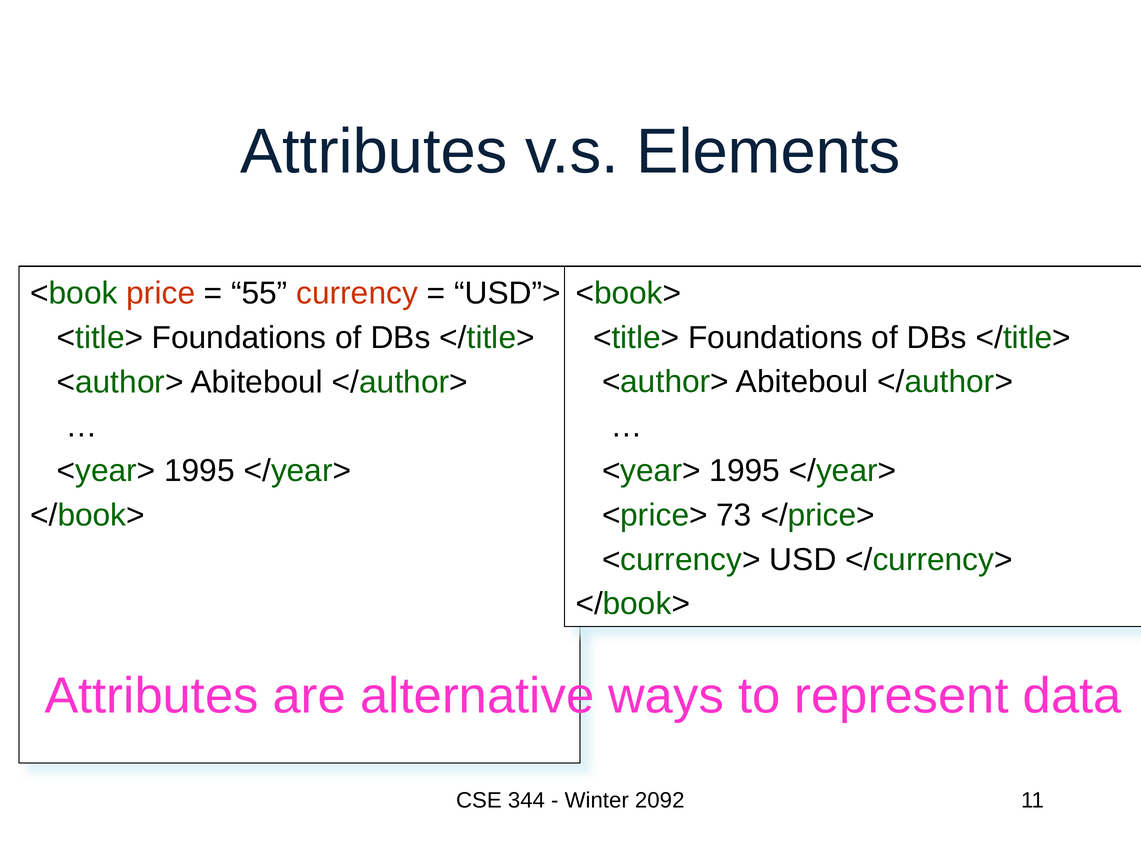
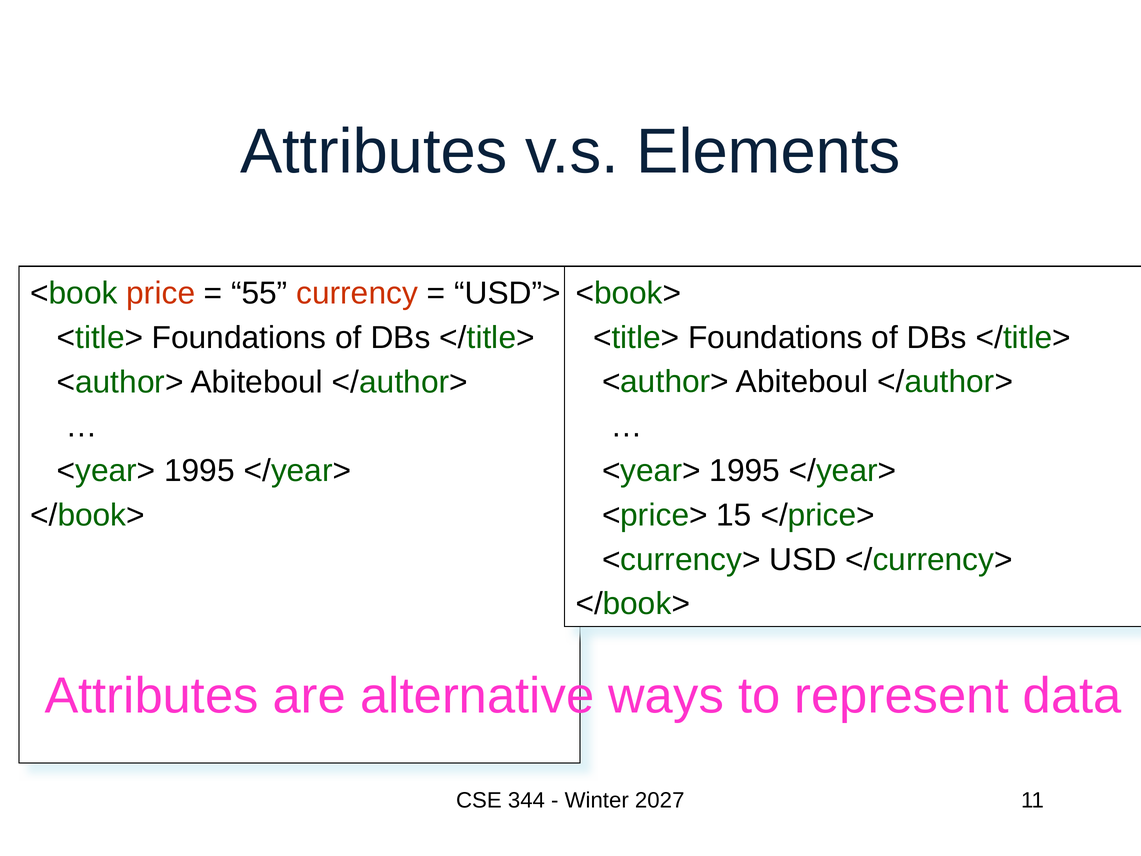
73: 73 -> 15
2092: 2092 -> 2027
